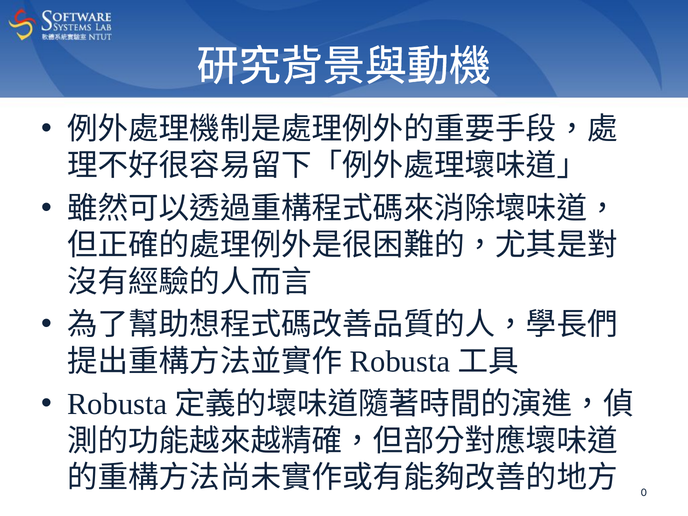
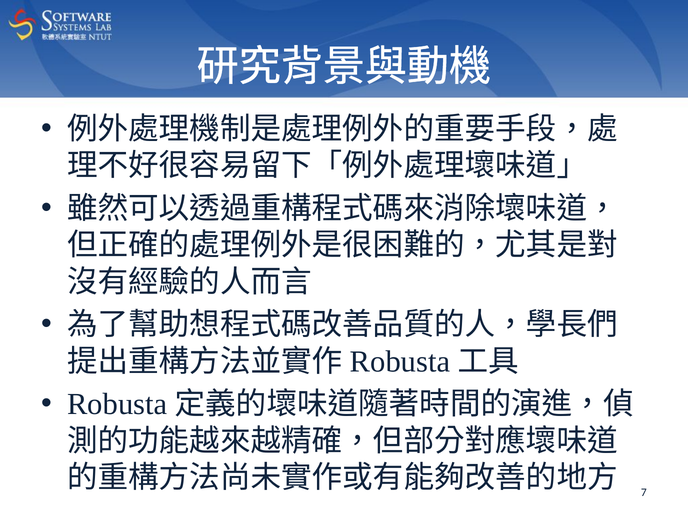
0: 0 -> 7
